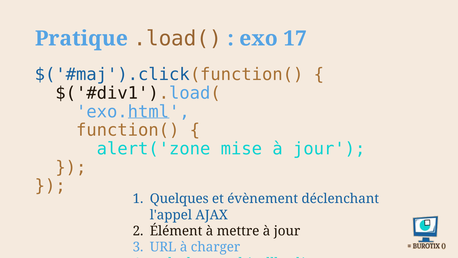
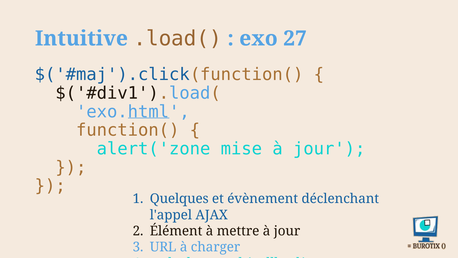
Pratique: Pratique -> Intuitive
17: 17 -> 27
